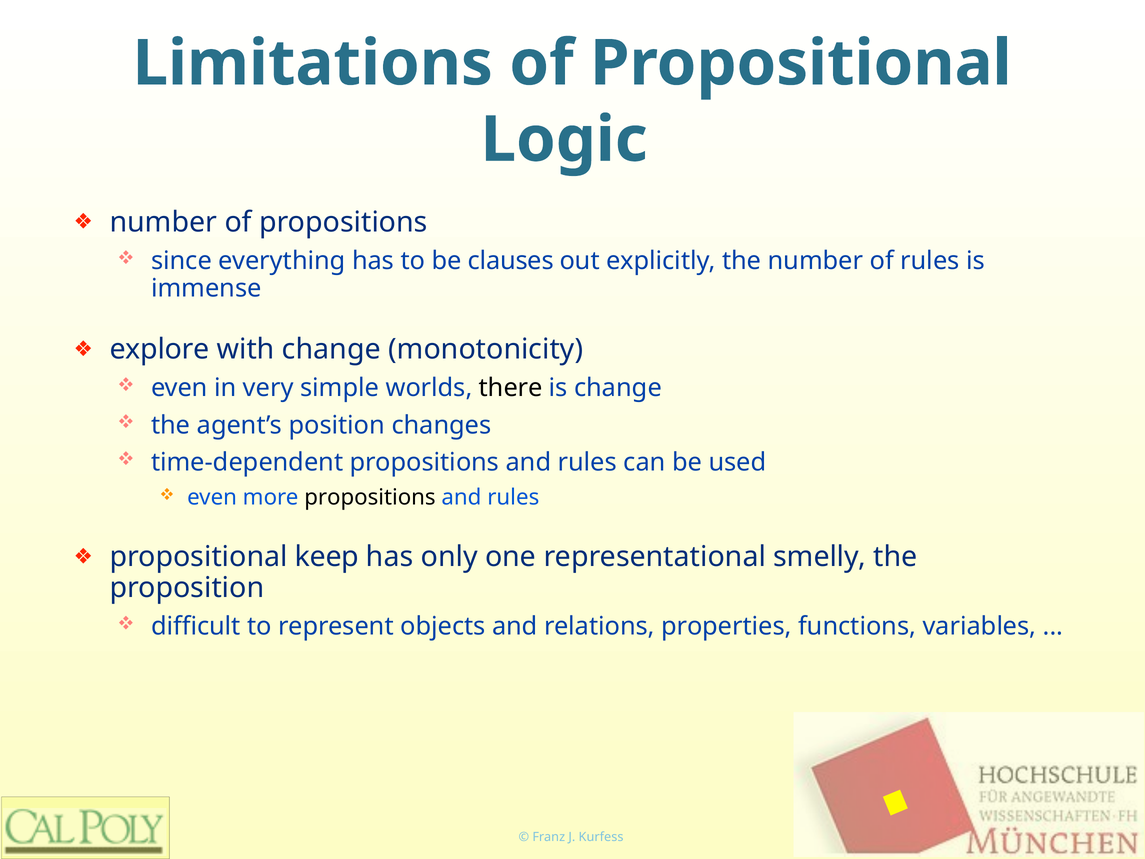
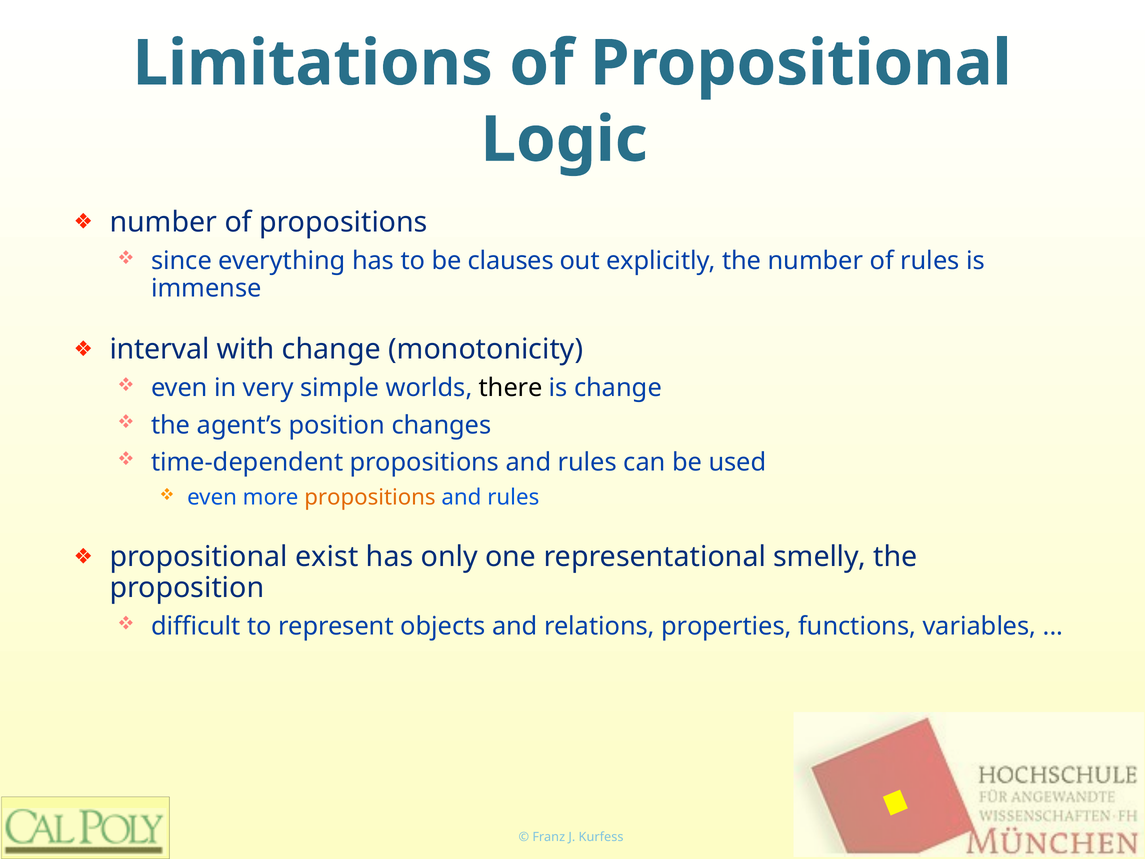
explore: explore -> interval
propositions at (370, 497) colour: black -> orange
keep: keep -> exist
